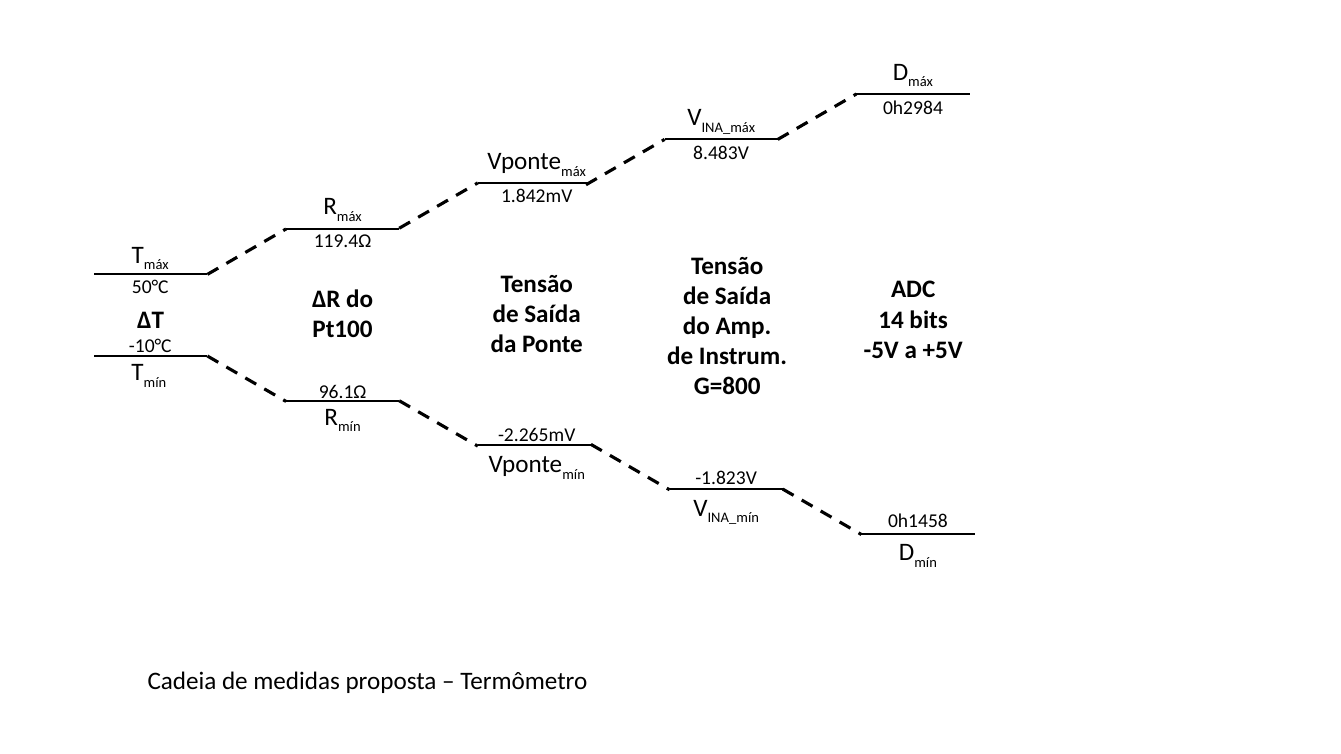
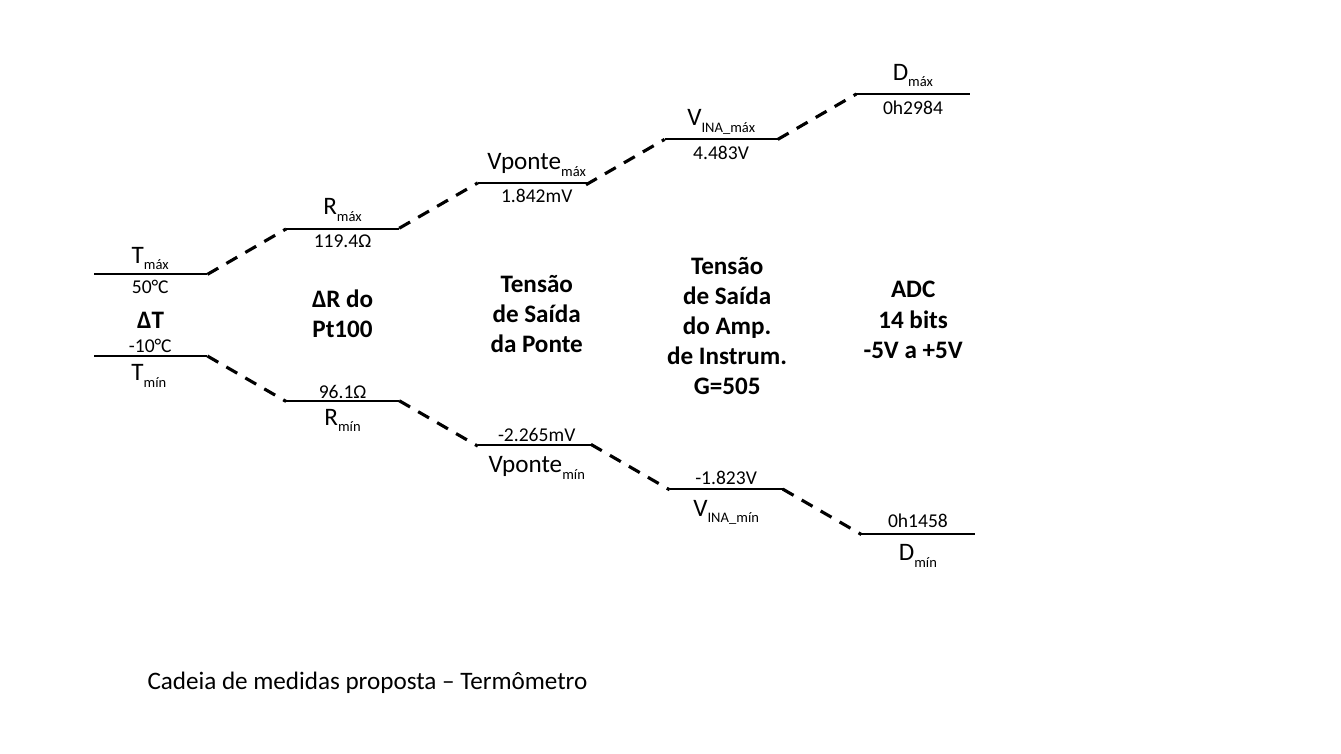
8.483V: 8.483V -> 4.483V
G=800: G=800 -> G=505
